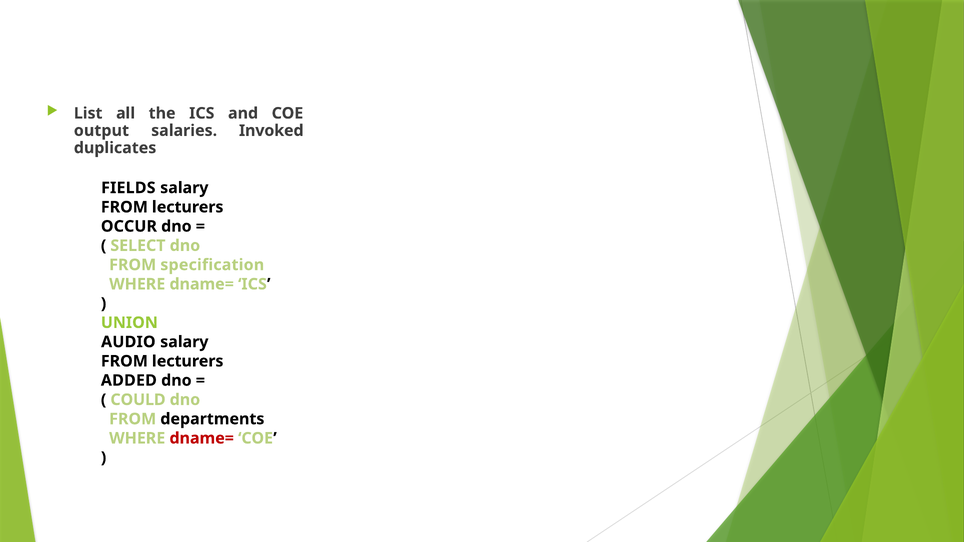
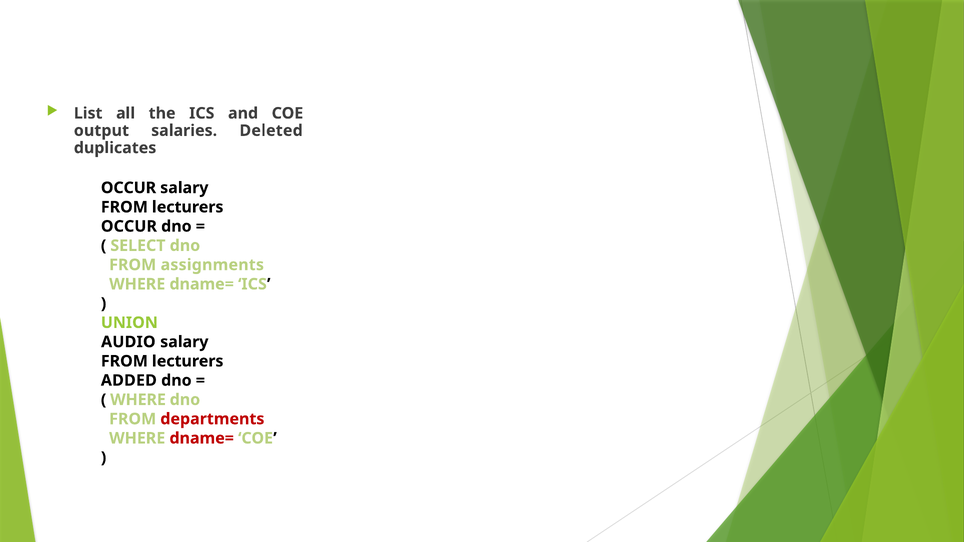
Invoked: Invoked -> Deleted
FIELDS at (128, 188): FIELDS -> OCCUR
specification: specification -> assignments
COULD at (138, 400): COULD -> WHERE
departments colour: black -> red
